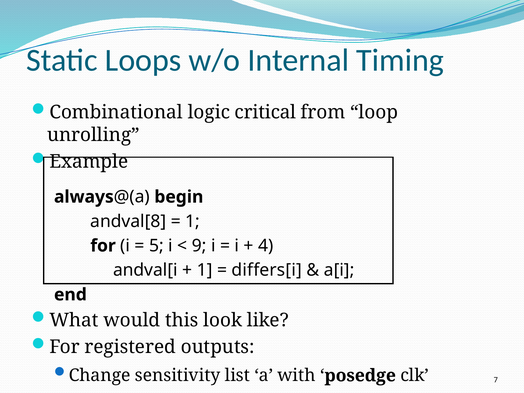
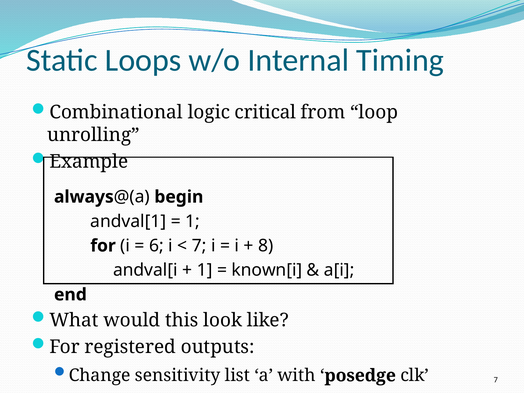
andval[8: andval[8 -> andval[1
5: 5 -> 6
9 at (199, 246): 9 -> 7
4: 4 -> 8
differs[i: differs[i -> known[i
